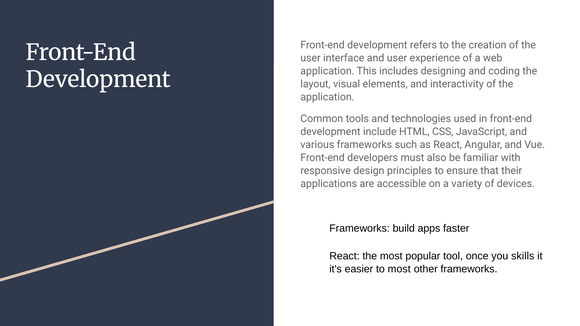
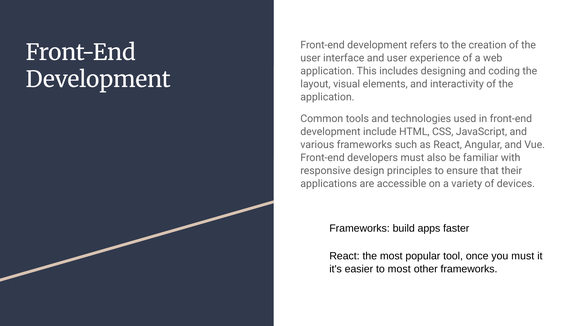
you skills: skills -> must
